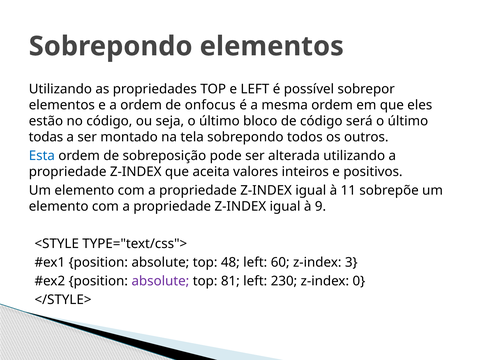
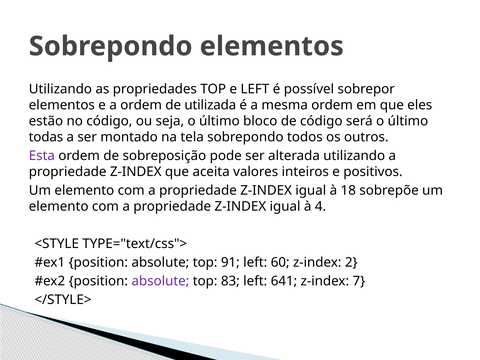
onfocus: onfocus -> utilizada
Esta colour: blue -> purple
11: 11 -> 18
9: 9 -> 4
48: 48 -> 91
3: 3 -> 2
81: 81 -> 83
230: 230 -> 641
0: 0 -> 7
